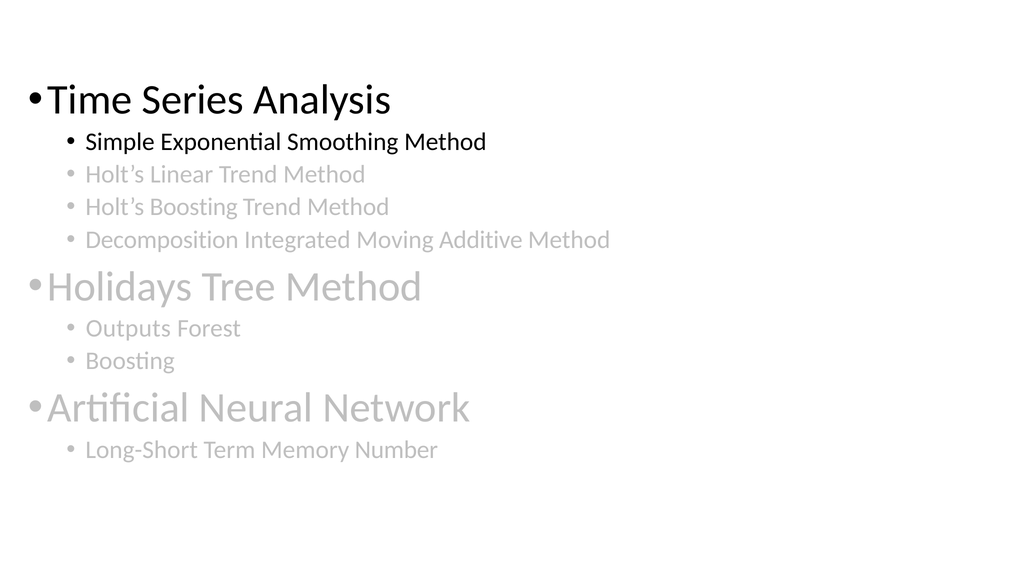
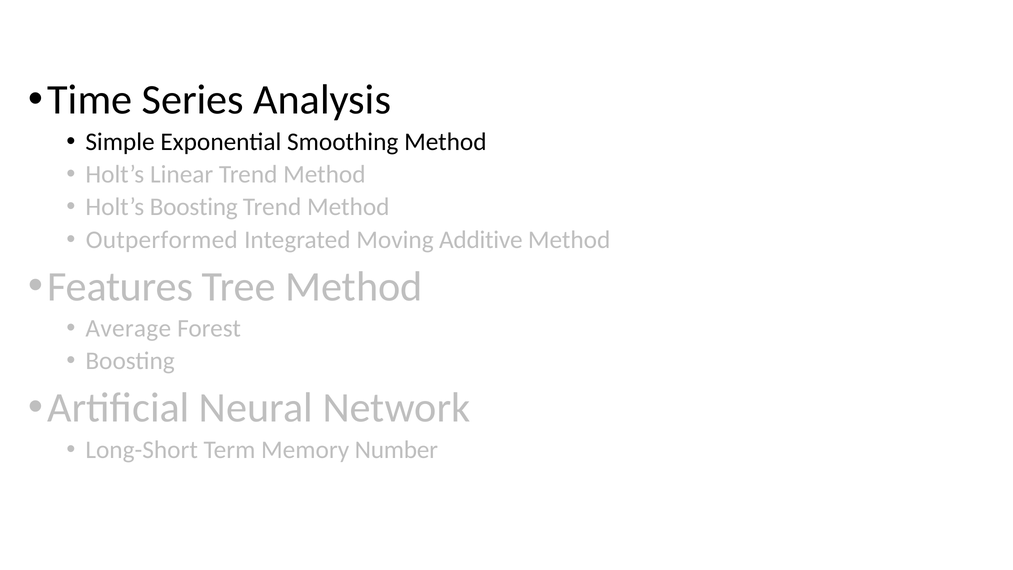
Decomposition: Decomposition -> Outperformed
Holidays: Holidays -> Features
Outputs: Outputs -> Average
